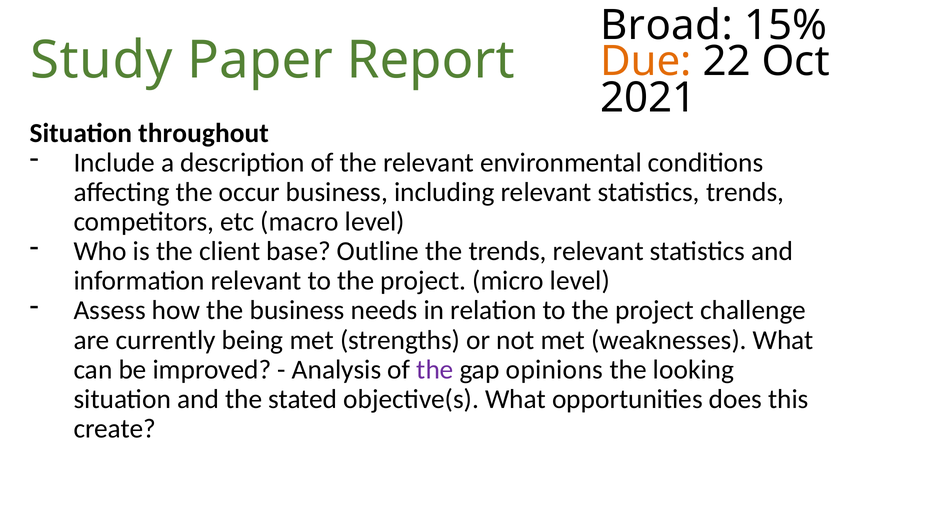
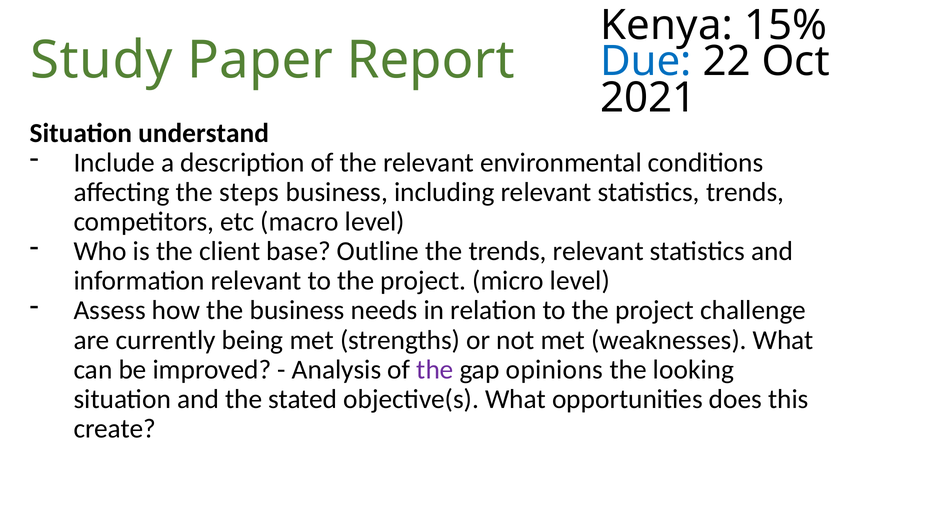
Broad: Broad -> Kenya
Due colour: orange -> blue
throughout: throughout -> understand
occur: occur -> steps
